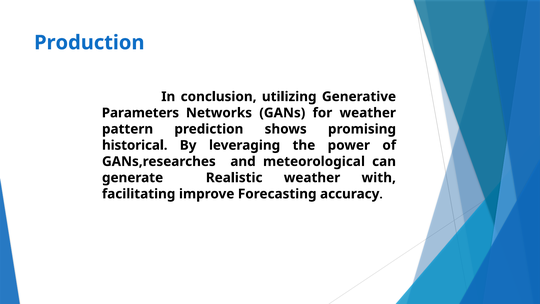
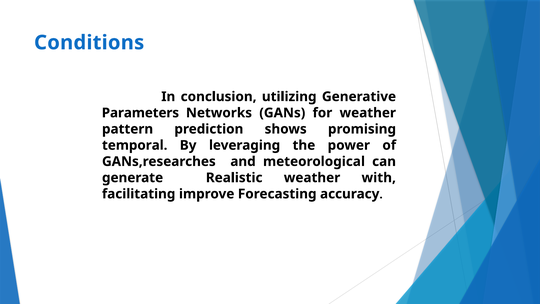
Production: Production -> Conditions
historical: historical -> temporal
